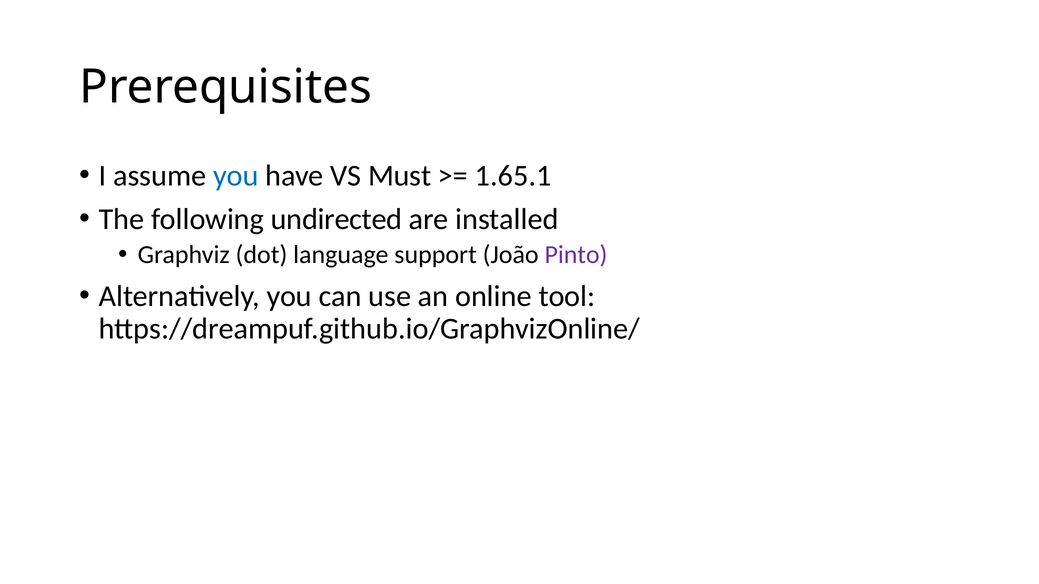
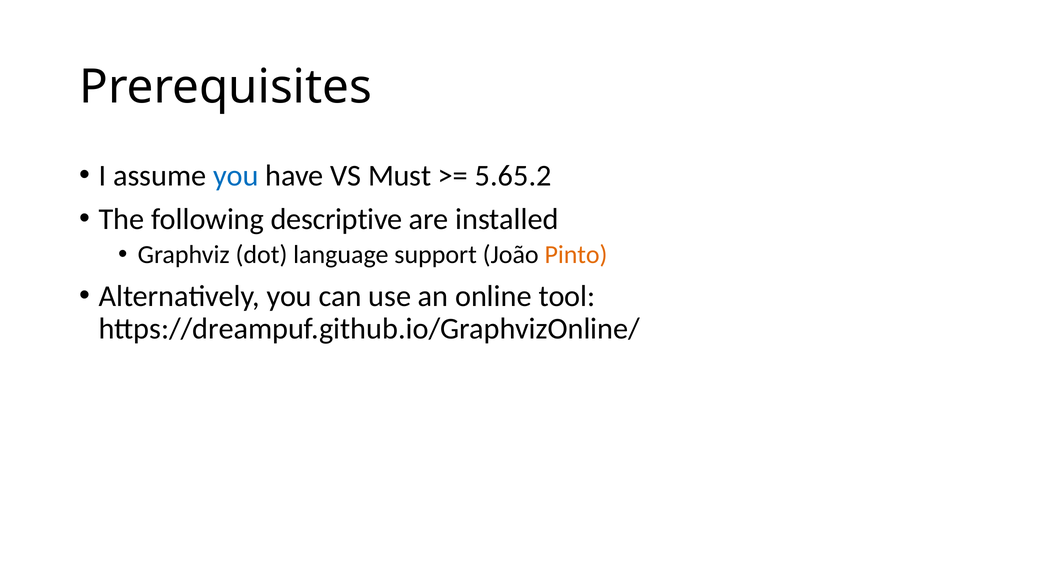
1.65.1: 1.65.1 -> 5.65.2
undirected: undirected -> descriptive
Pinto colour: purple -> orange
